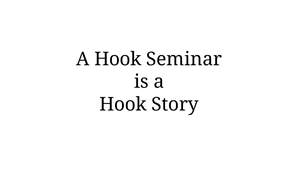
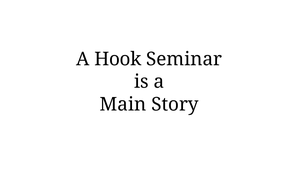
Hook at (123, 104): Hook -> Main
